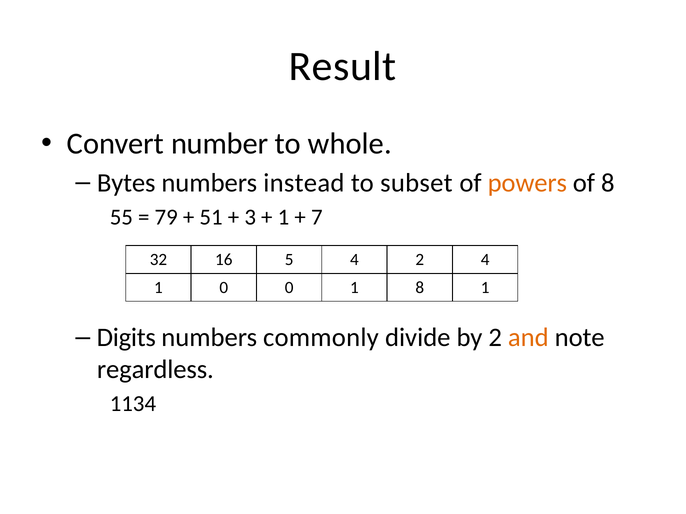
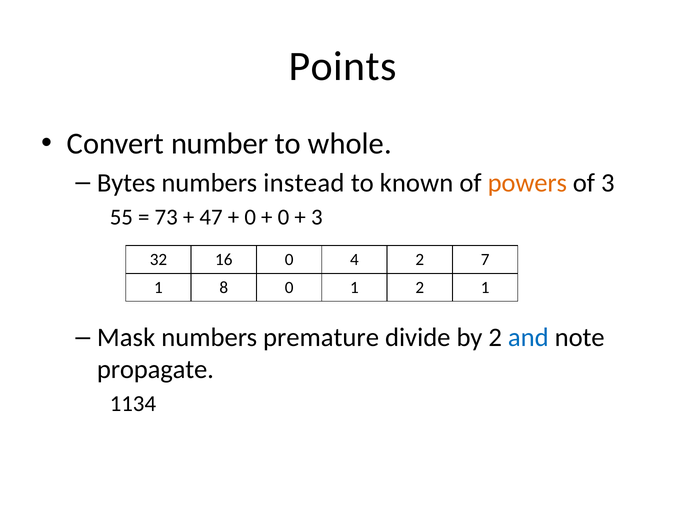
Result: Result -> Points
subset: subset -> known
of 8: 8 -> 3
79: 79 -> 73
51: 51 -> 47
3 at (250, 217): 3 -> 0
1 at (283, 217): 1 -> 0
7 at (317, 217): 7 -> 3
16 5: 5 -> 0
2 4: 4 -> 7
1 0: 0 -> 8
1 8: 8 -> 2
Digits: Digits -> Mask
commonly: commonly -> premature
and colour: orange -> blue
regardless: regardless -> propagate
